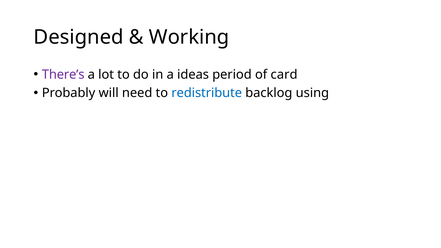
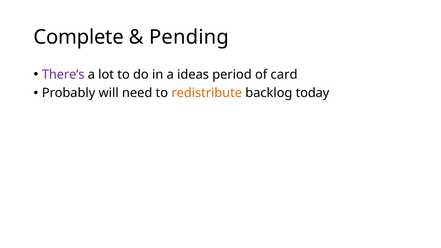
Designed: Designed -> Complete
Working: Working -> Pending
redistribute colour: blue -> orange
using: using -> today
